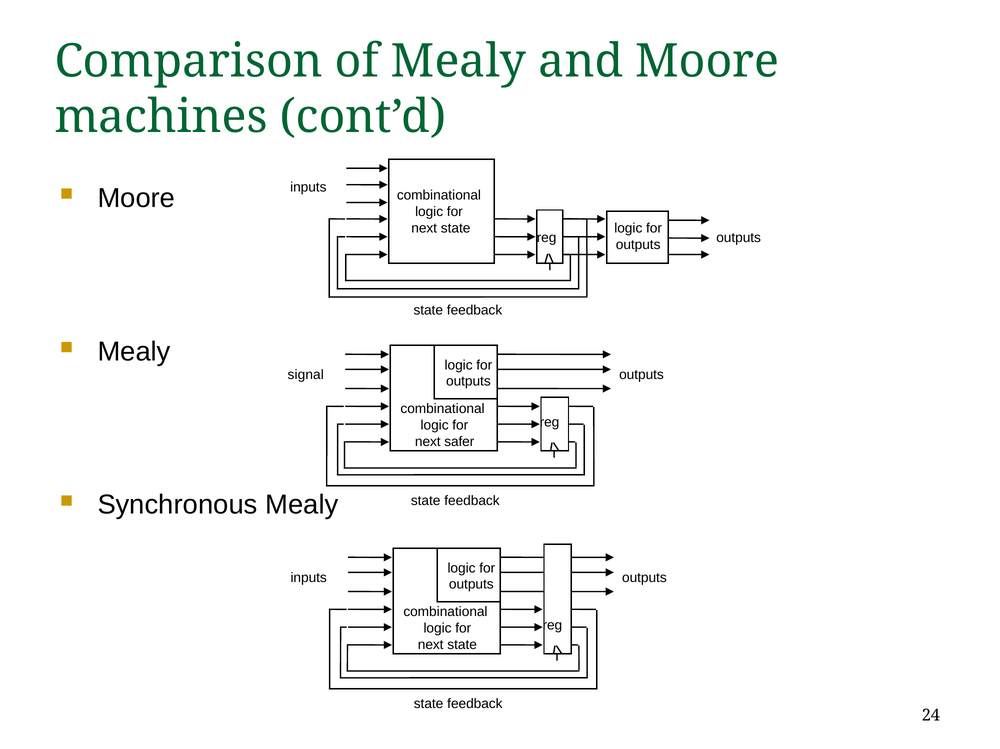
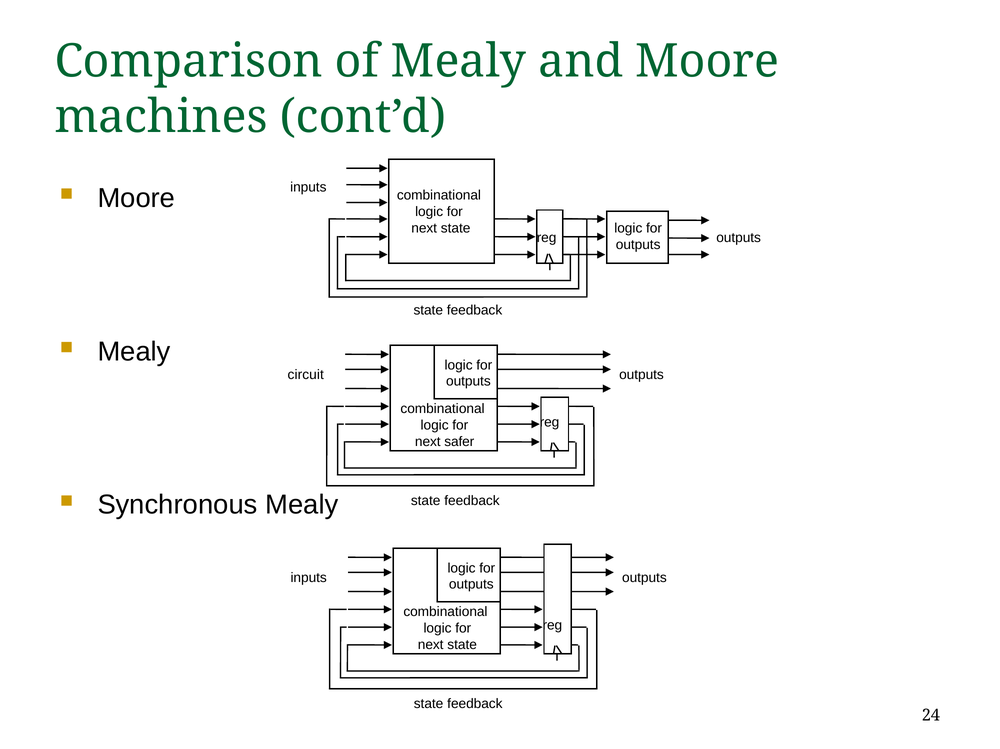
signal: signal -> circuit
